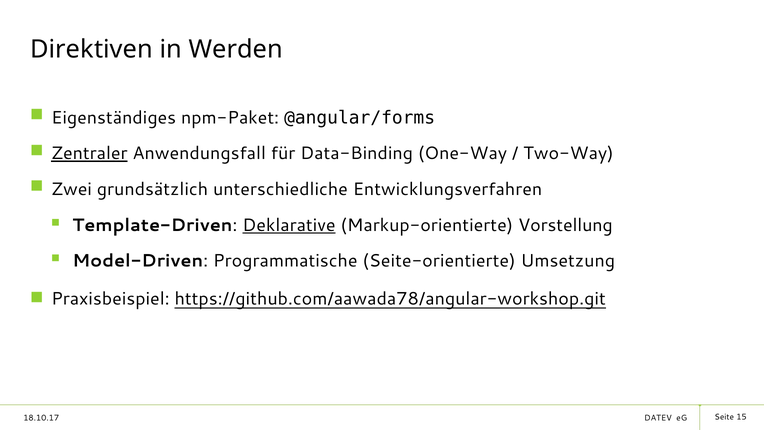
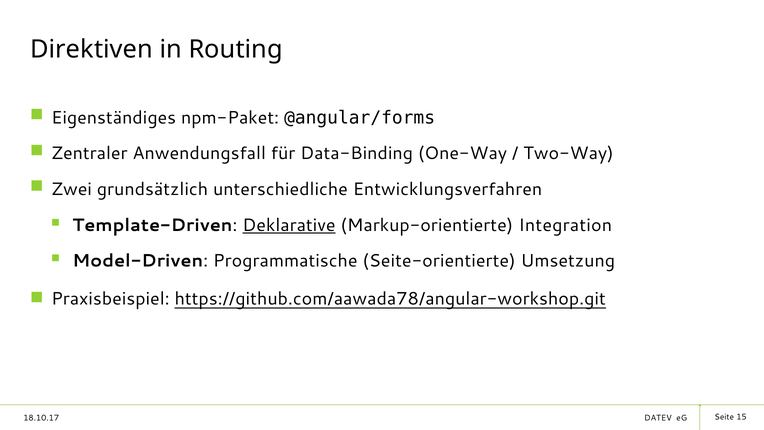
Werden: Werden -> Routing
Zentraler underline: present -> none
Vorstellung: Vorstellung -> Integration
